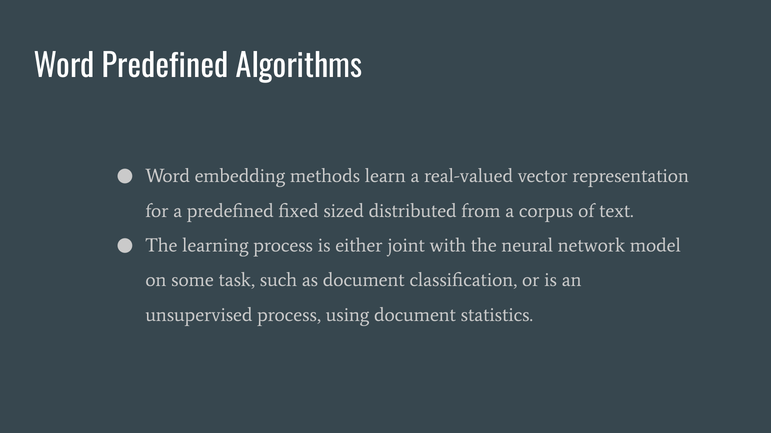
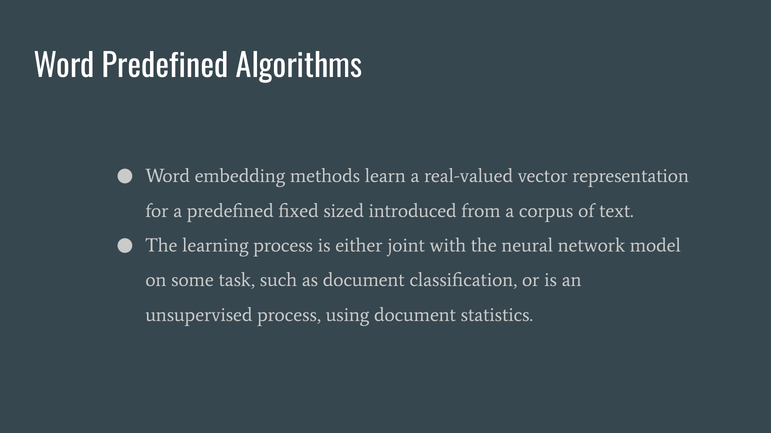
distributed: distributed -> introduced
